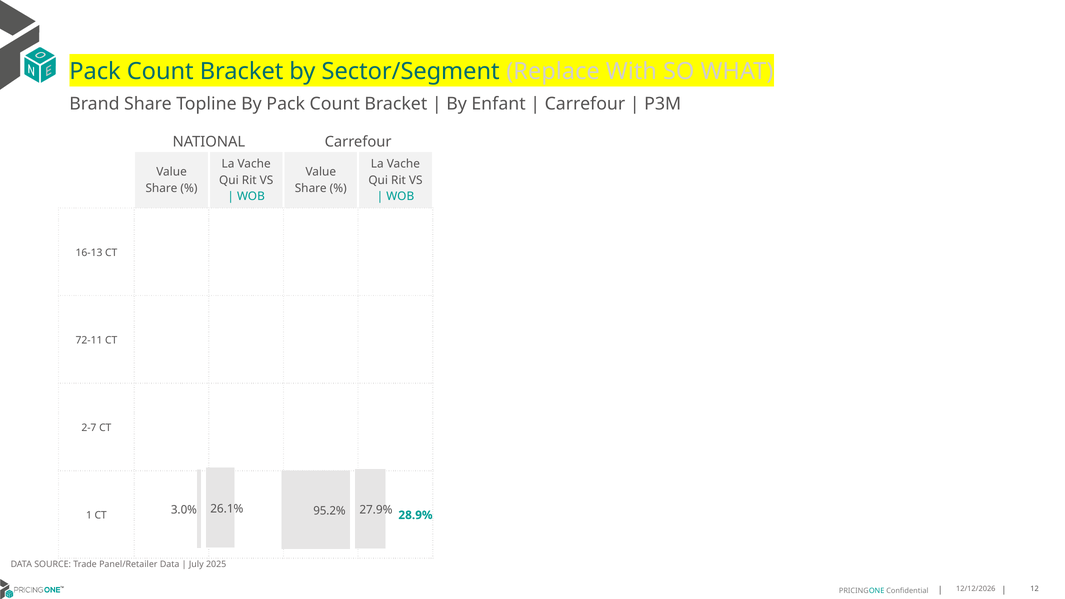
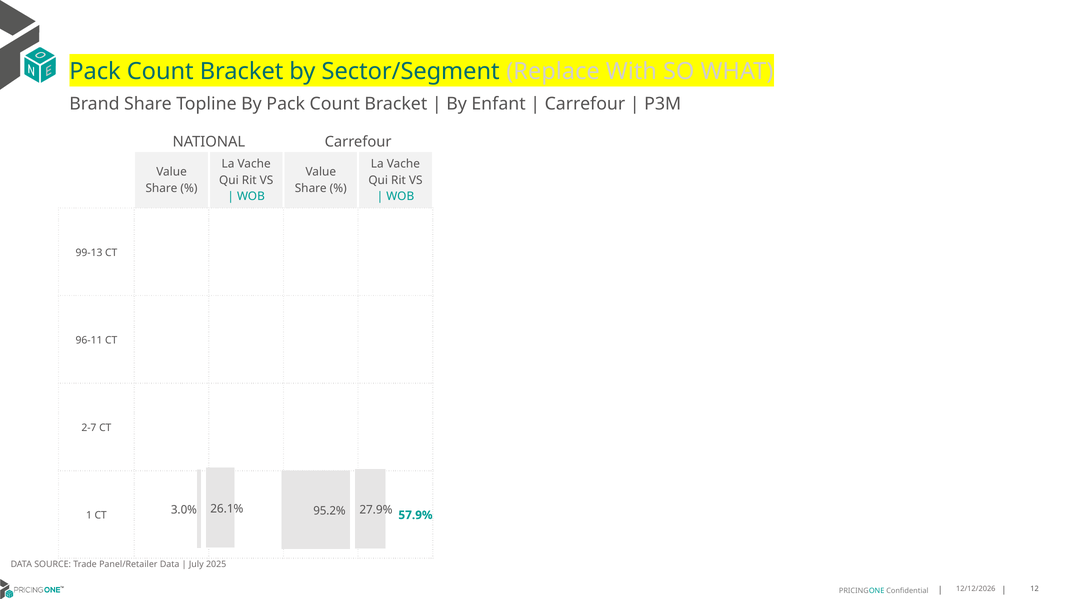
16-13: 16-13 -> 99-13
72-11: 72-11 -> 96-11
28.9%: 28.9% -> 57.9%
